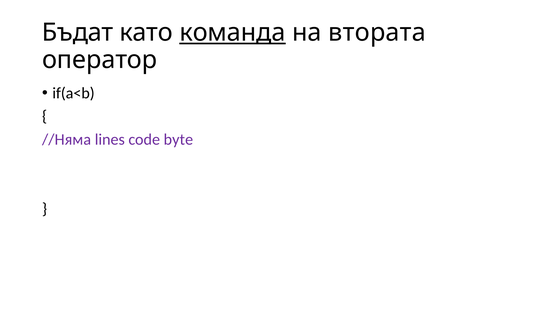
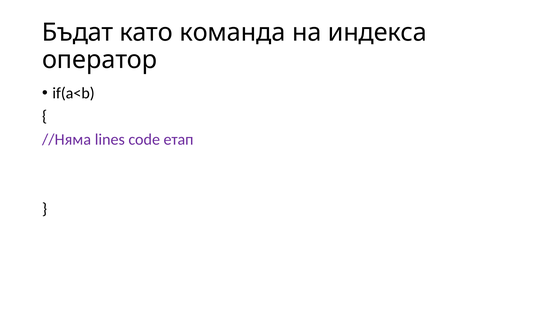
команда underline: present -> none
втората: втората -> индекса
byte: byte -> етап
